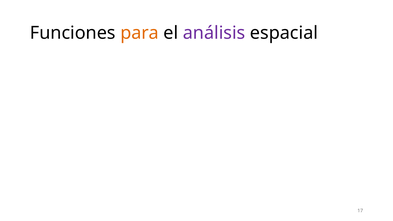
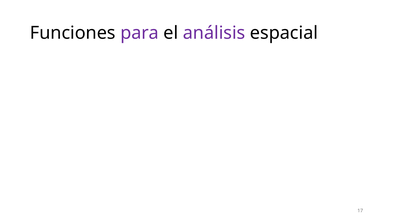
para colour: orange -> purple
